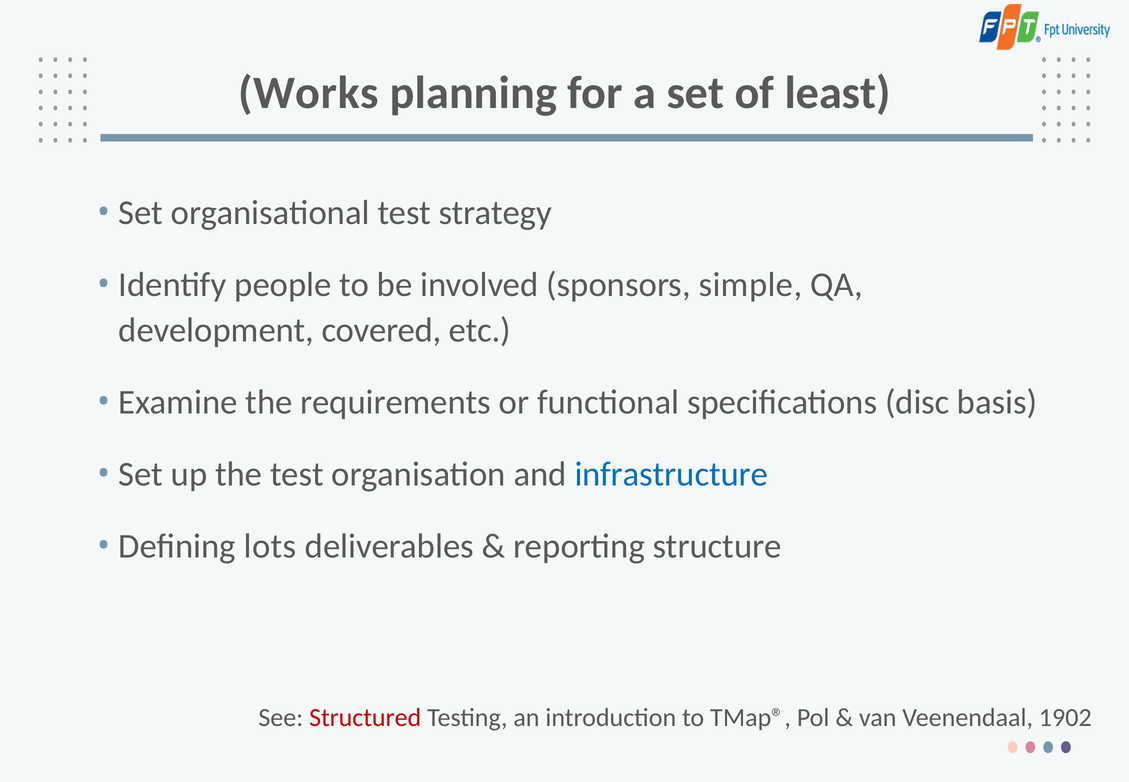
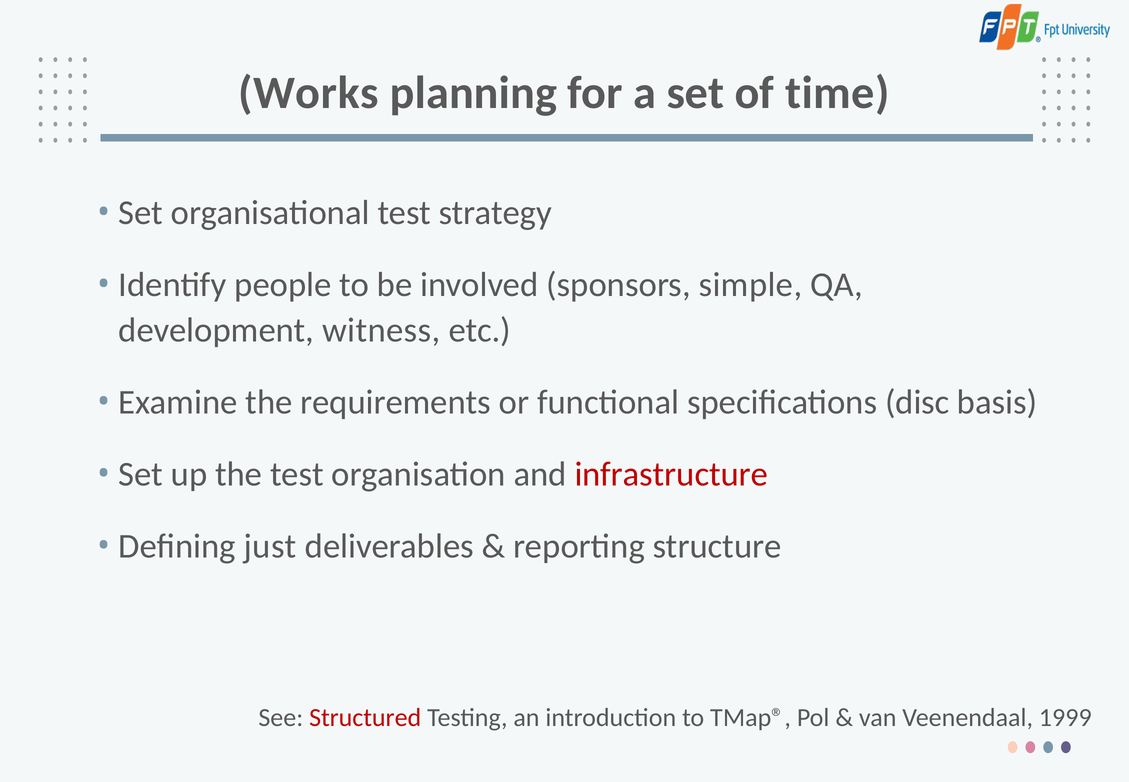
least: least -> time
covered: covered -> witness
infrastructure colour: blue -> red
lots: lots -> just
1902: 1902 -> 1999
